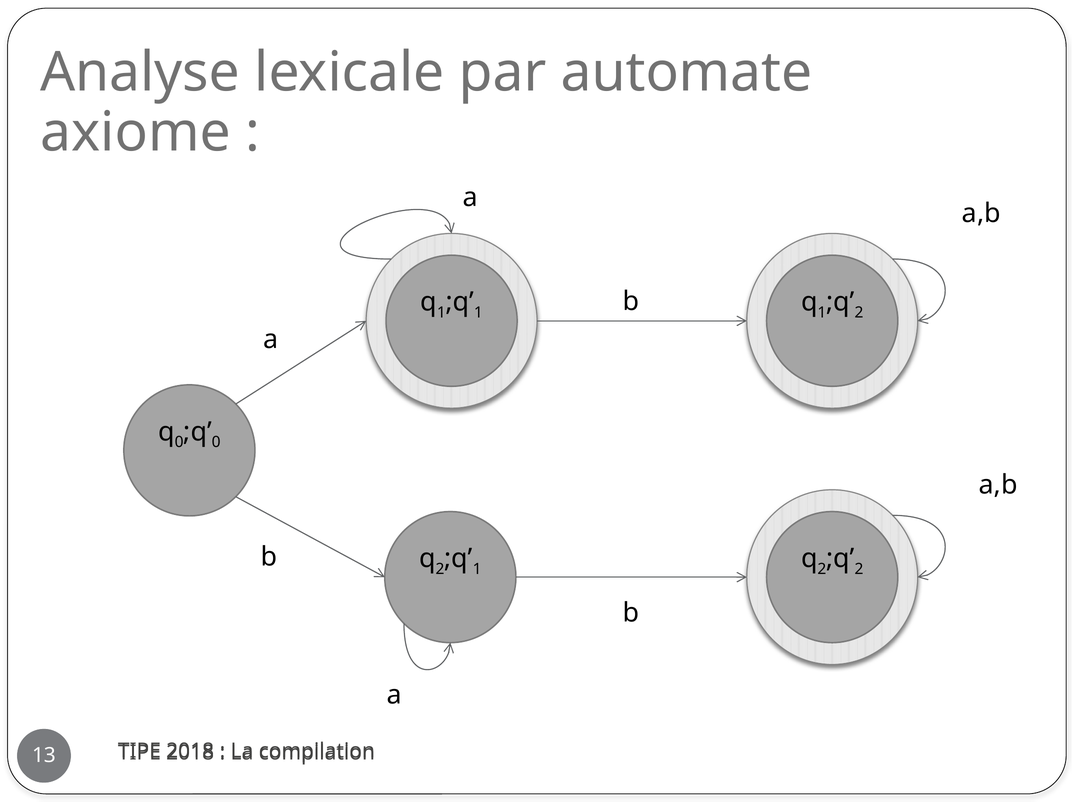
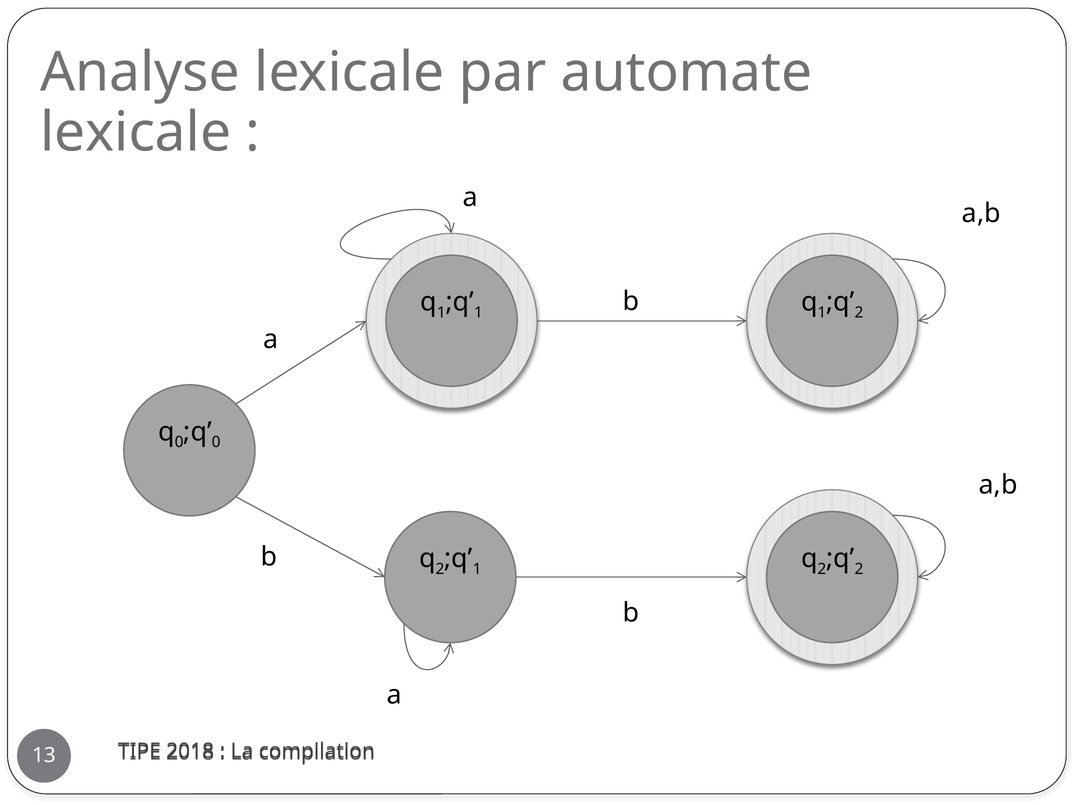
axiome at (136, 132): axiome -> lexicale
